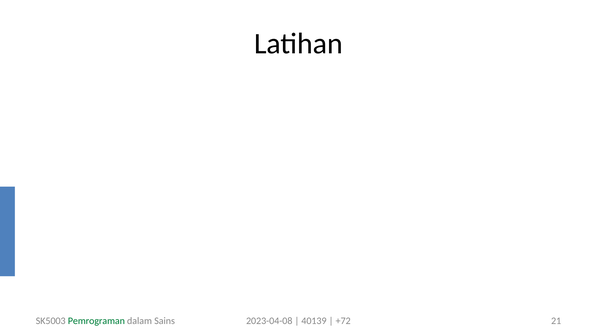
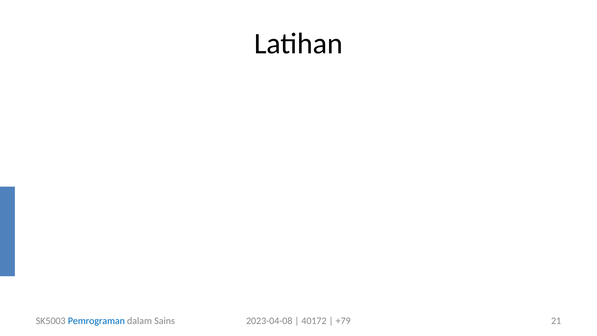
Pemrograman colour: green -> blue
40139: 40139 -> 40172
+72: +72 -> +79
